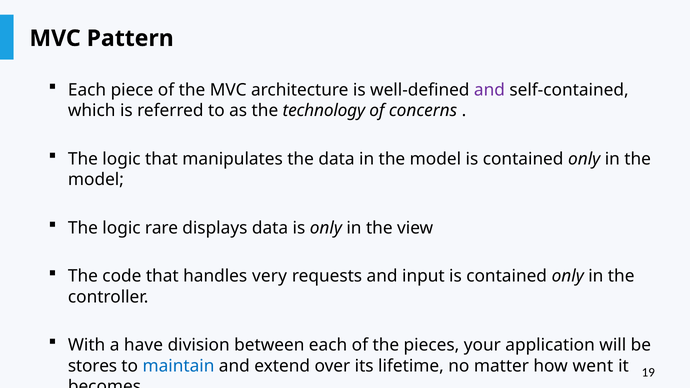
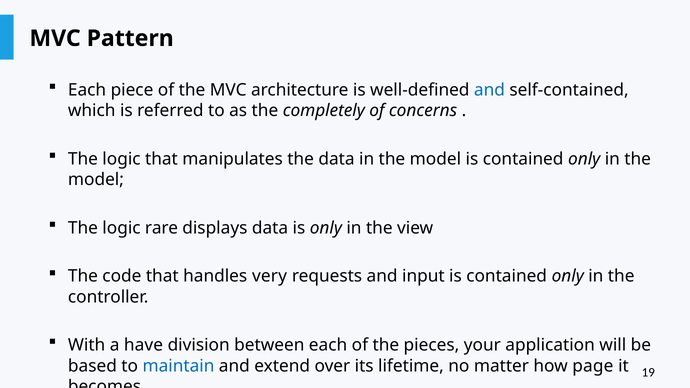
and at (489, 90) colour: purple -> blue
technology: technology -> completely
stores: stores -> based
went: went -> page
